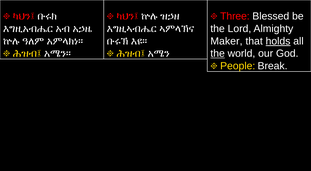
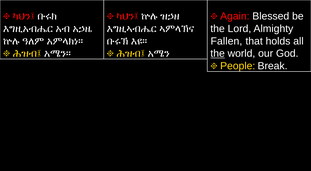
Three: Three -> Again
Maker: Maker -> Fallen
holds underline: present -> none
